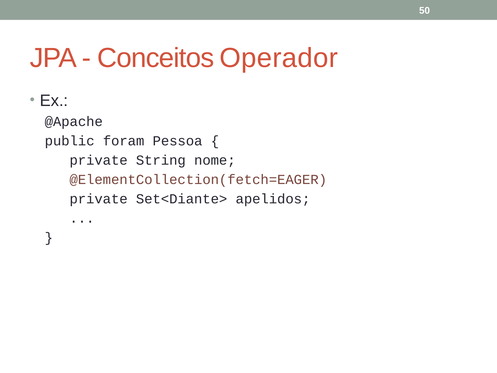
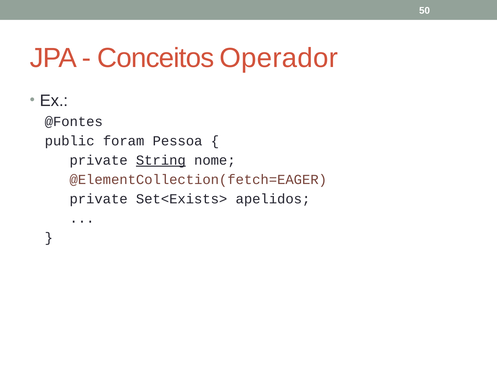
@Apache: @Apache -> @Fontes
String underline: none -> present
Set<Diante>: Set<Diante> -> Set<Exists>
